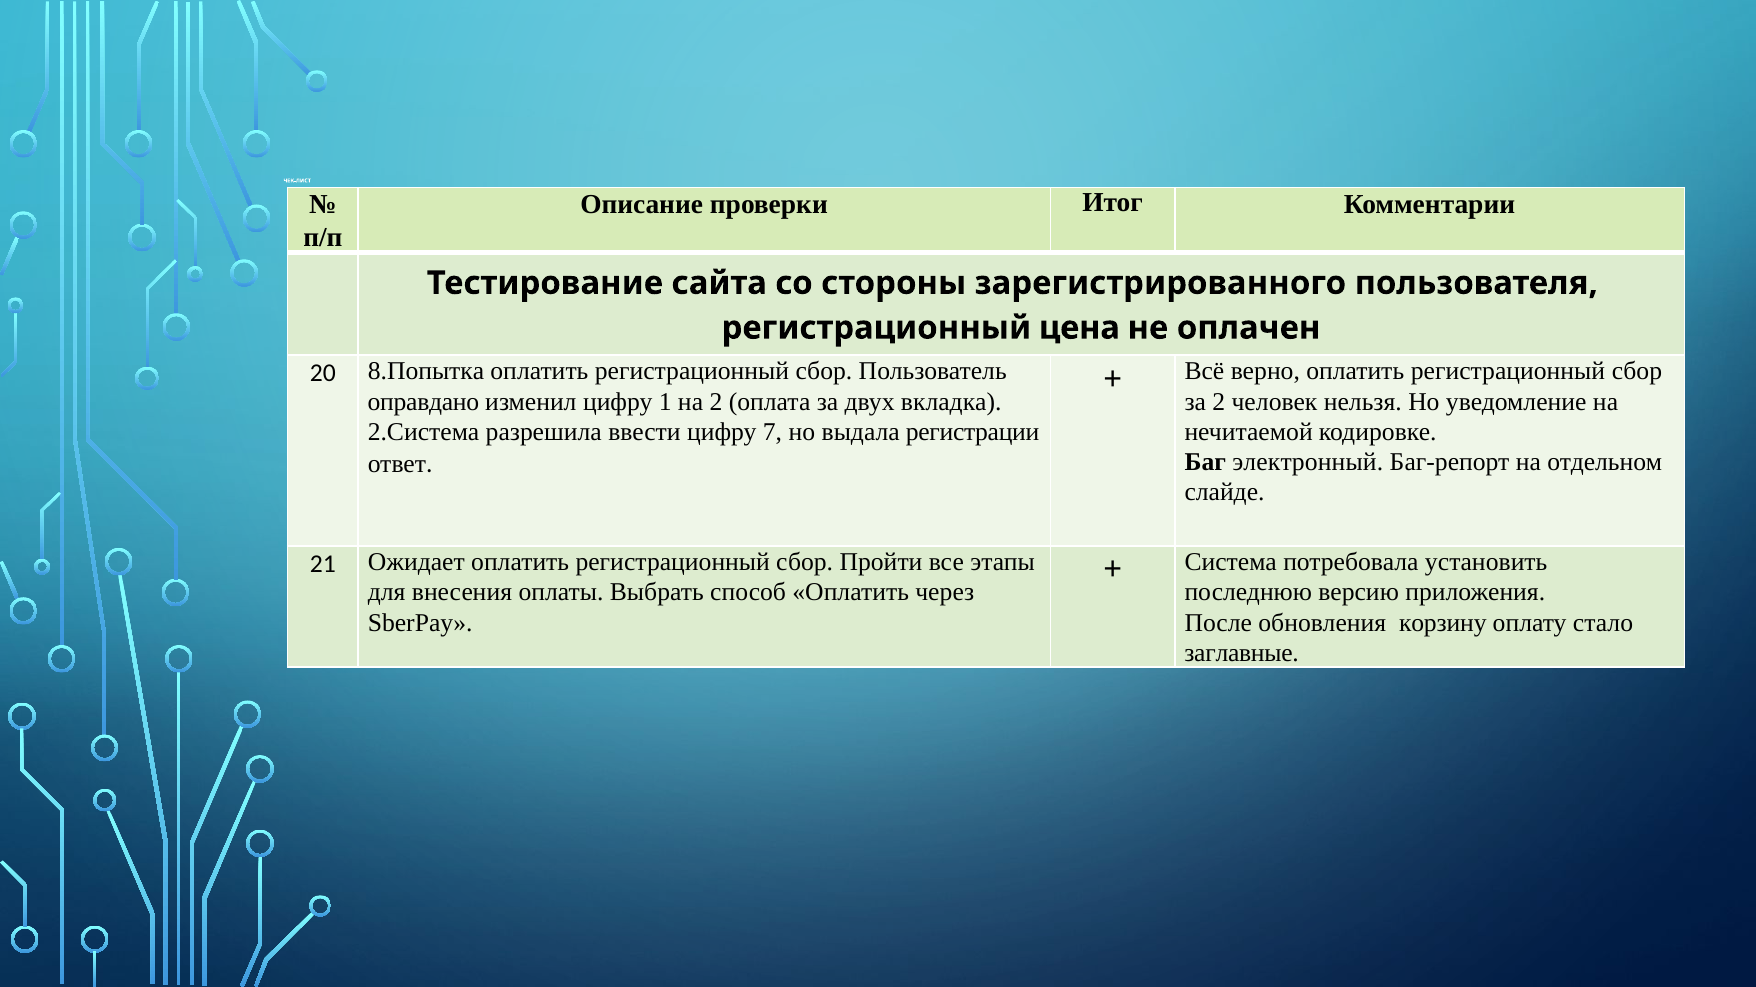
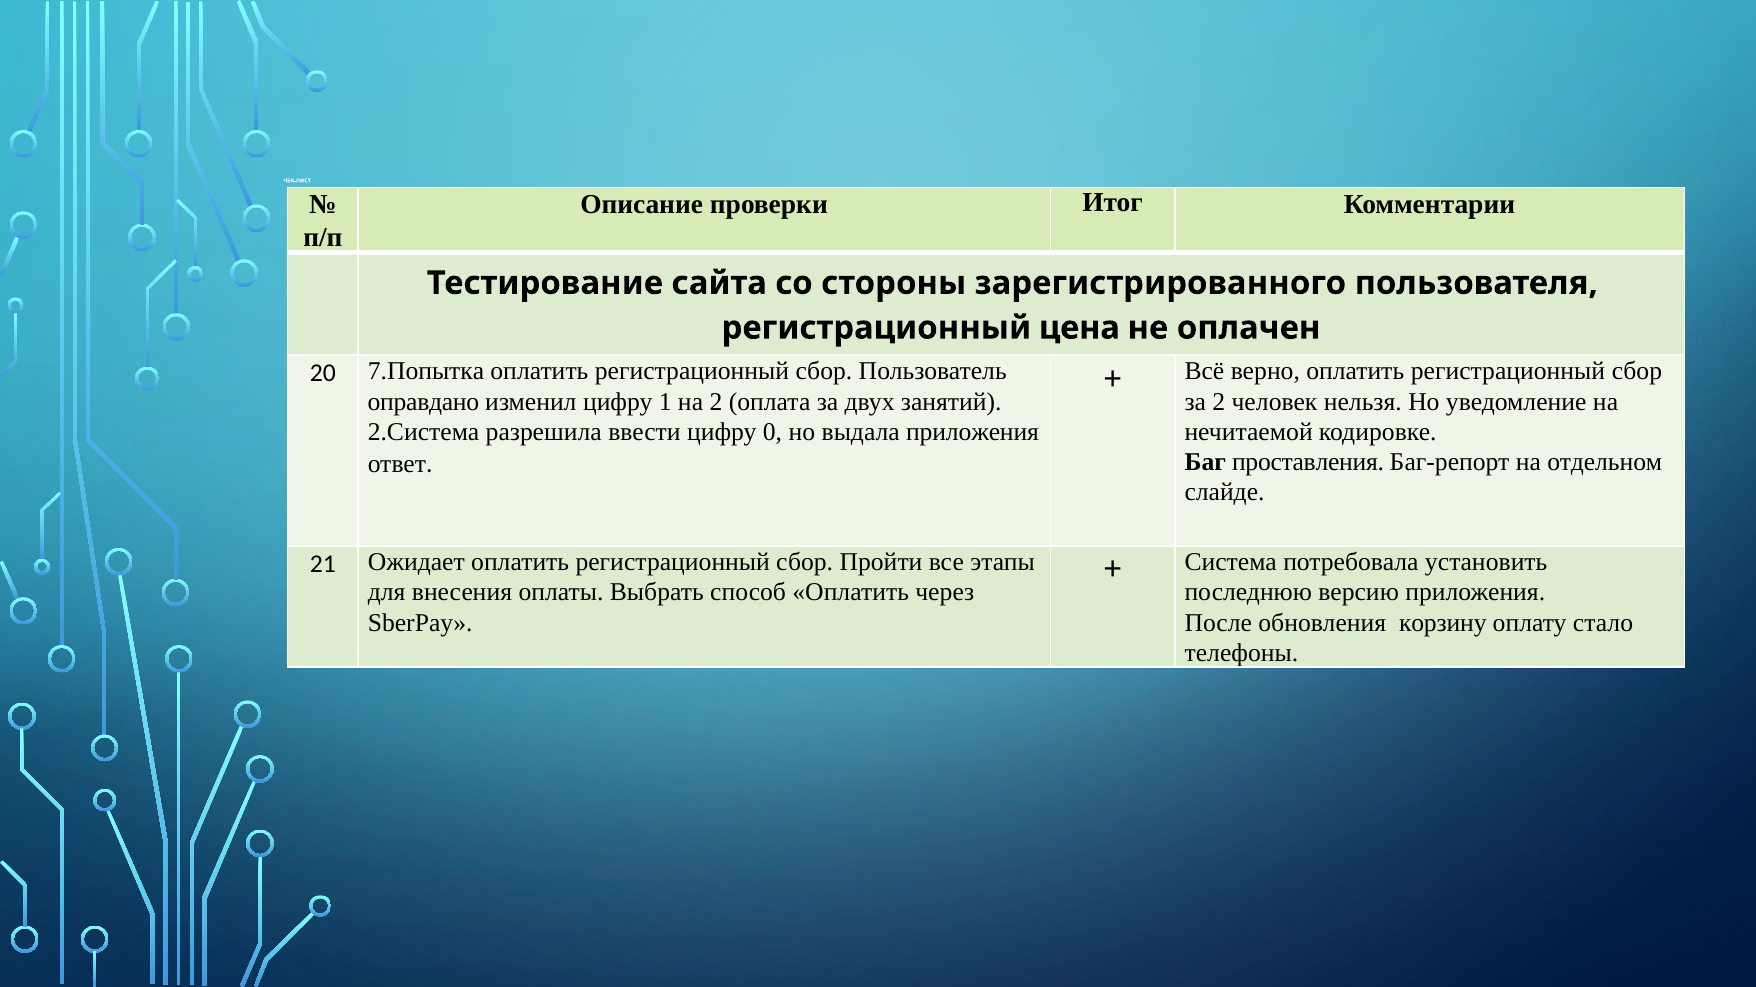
8.Попытка: 8.Попытка -> 7.Попытка
вкладка: вкладка -> занятий
7: 7 -> 0
выдала регистрации: регистрации -> приложения
электронный: электронный -> проставления
заглавные: заглавные -> телефоны
